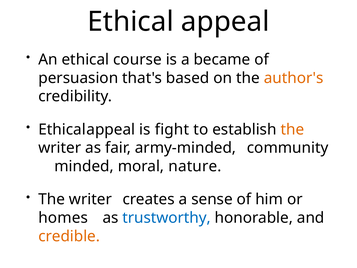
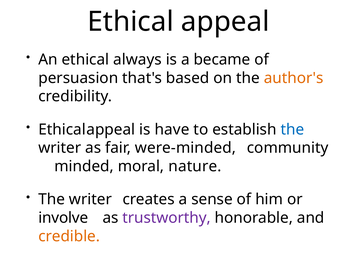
course: course -> always
fight: fight -> have
the at (292, 129) colour: orange -> blue
army-minded: army-minded -> were-minded
homes: homes -> involve
trustworthy colour: blue -> purple
